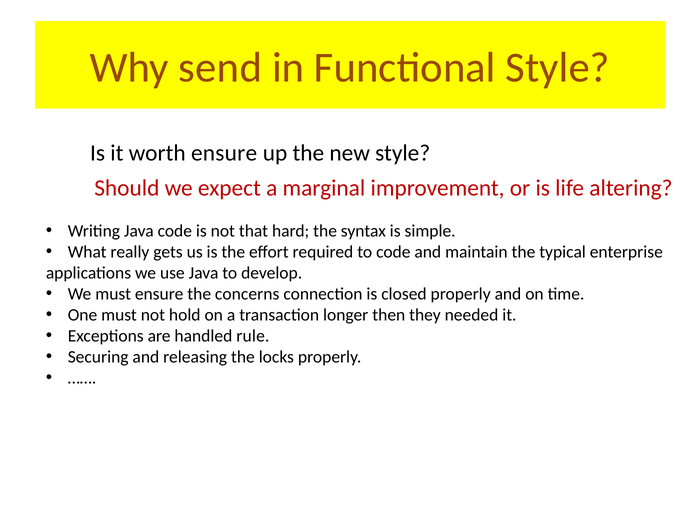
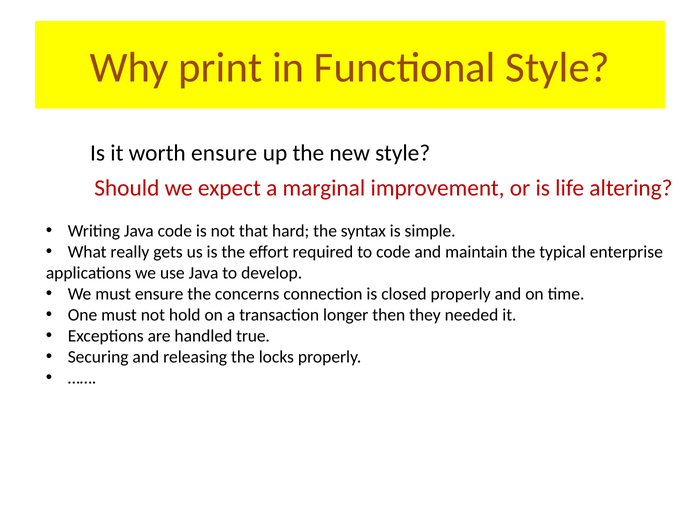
send: send -> print
rule: rule -> true
